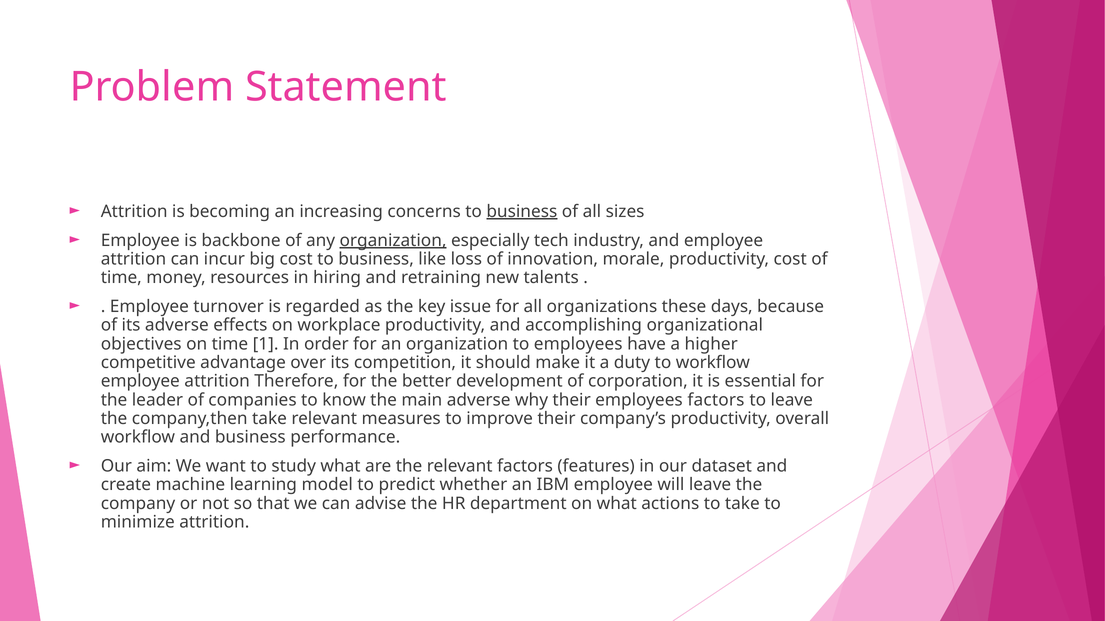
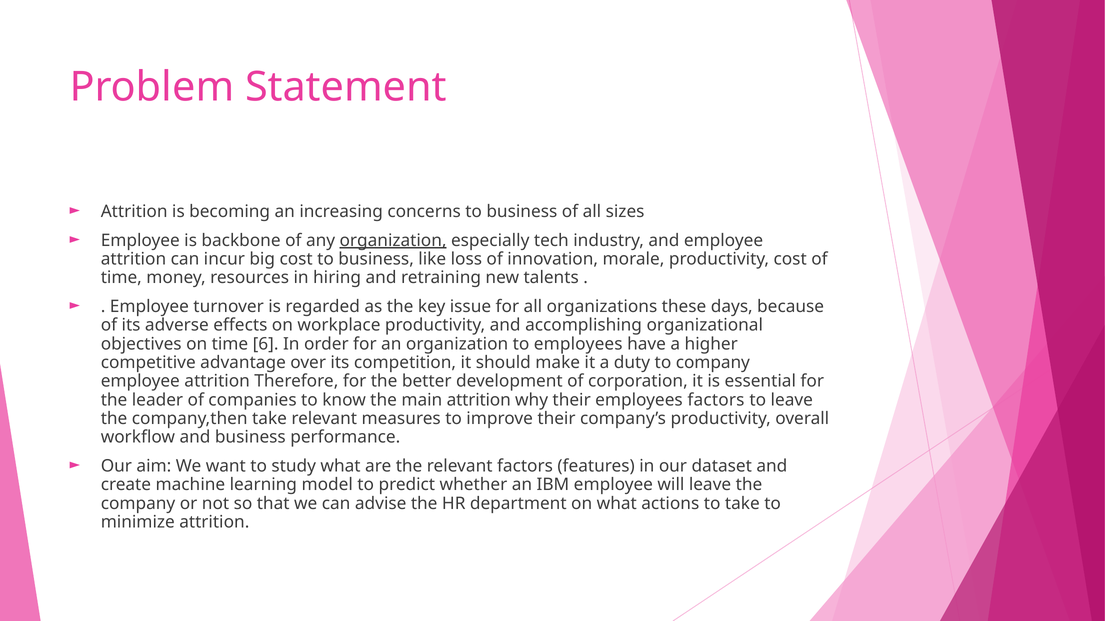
business at (522, 212) underline: present -> none
1: 1 -> 6
to workflow: workflow -> company
main adverse: adverse -> attrition
